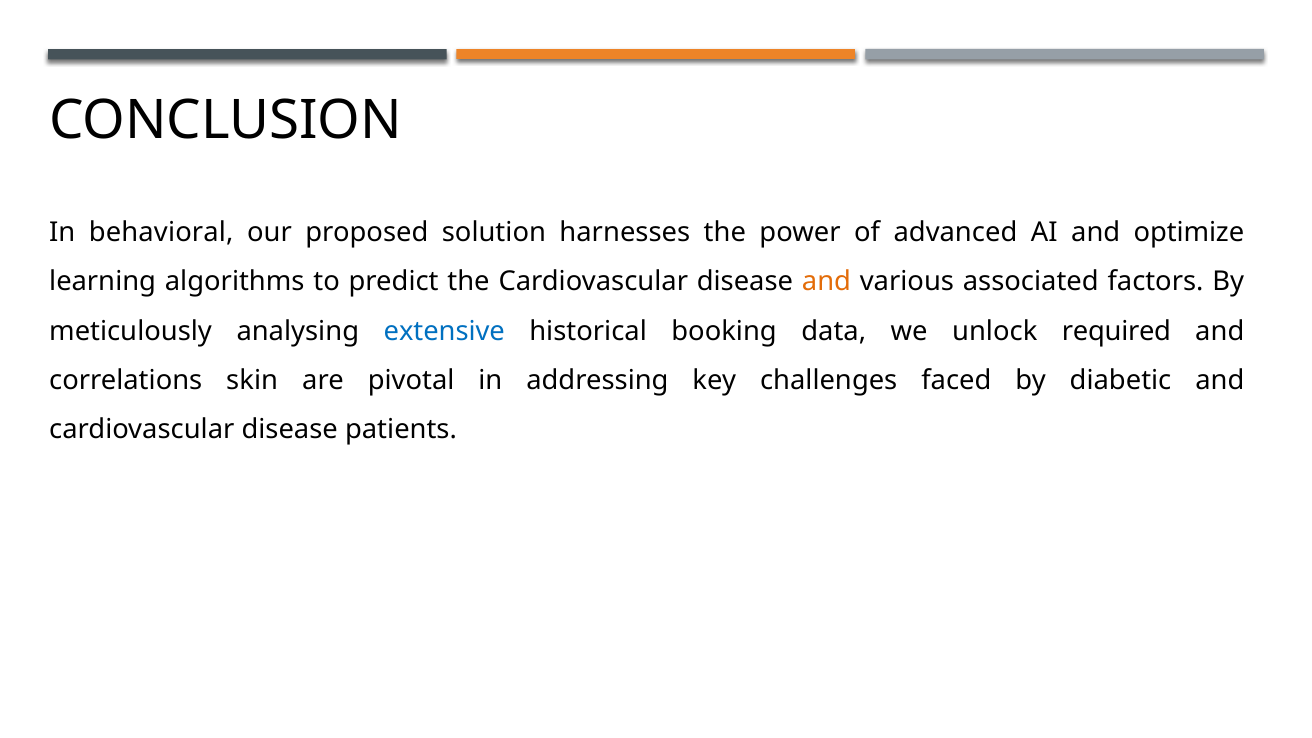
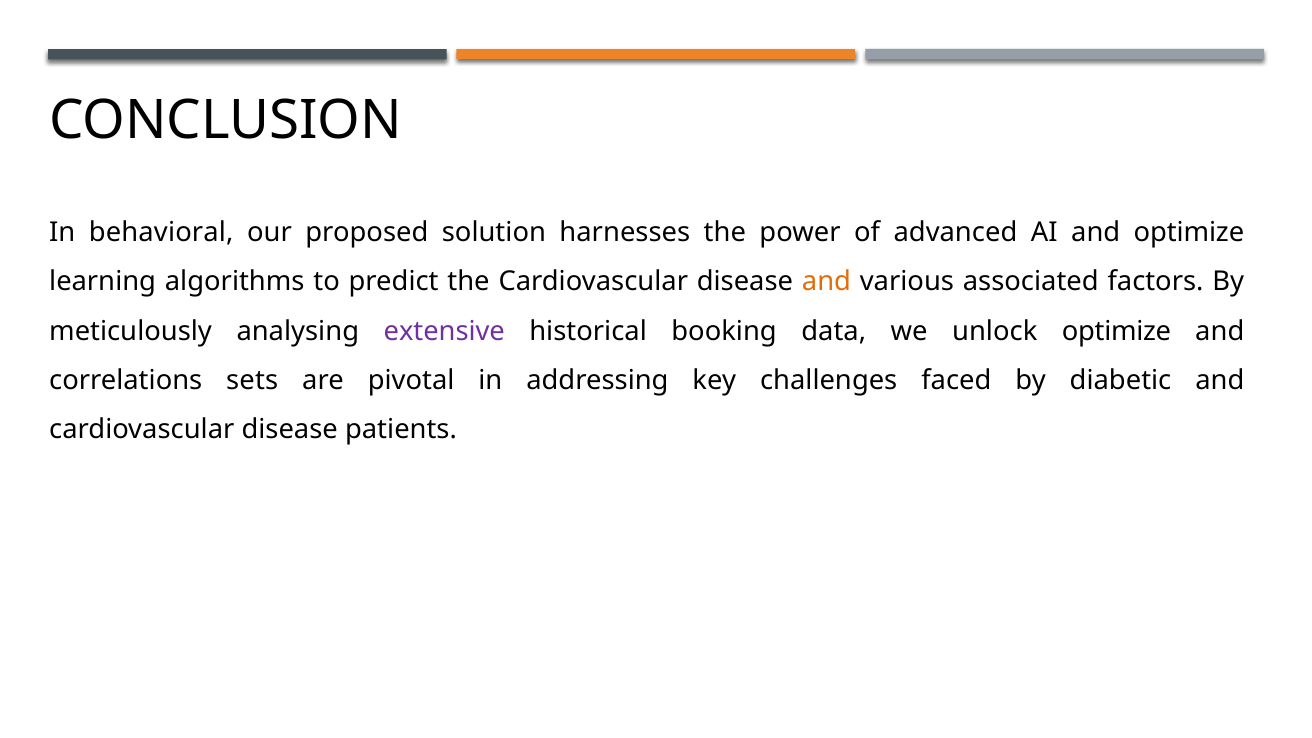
extensive colour: blue -> purple
unlock required: required -> optimize
skin: skin -> sets
